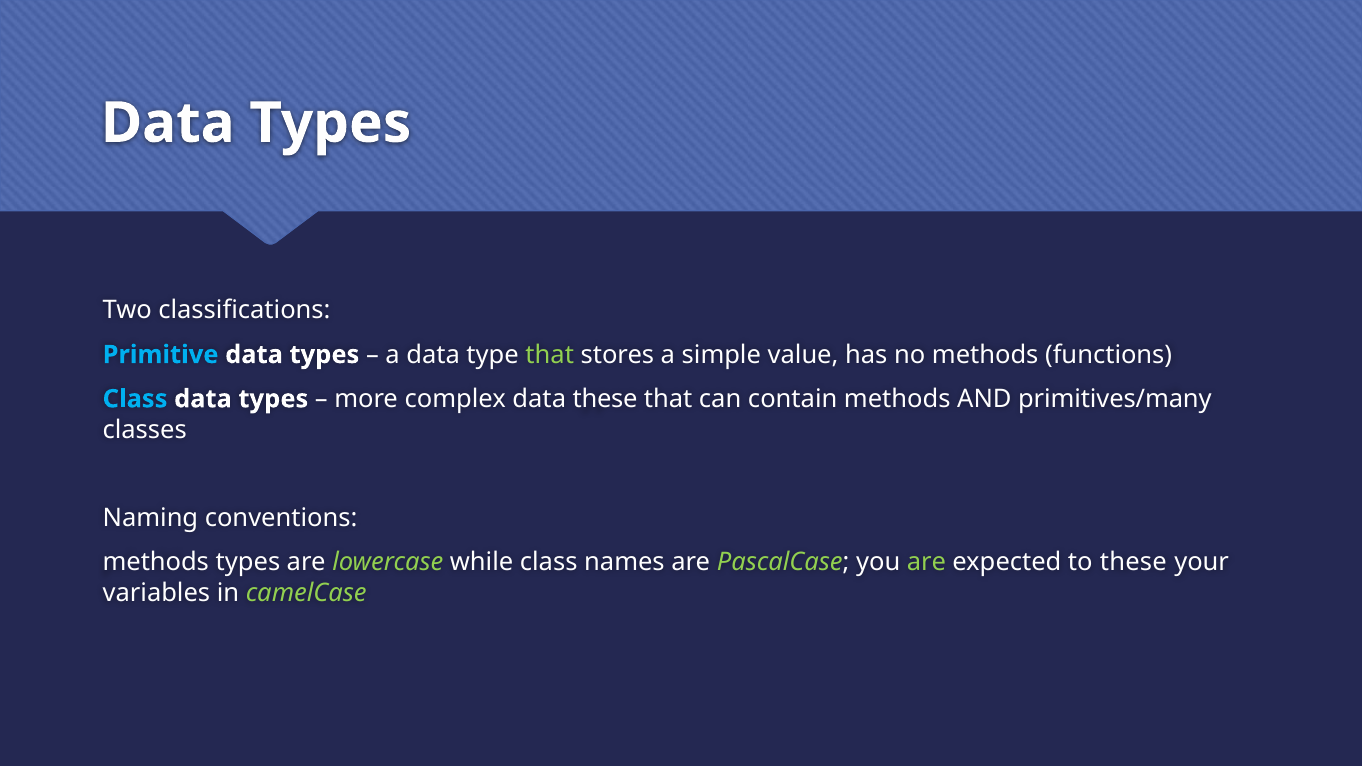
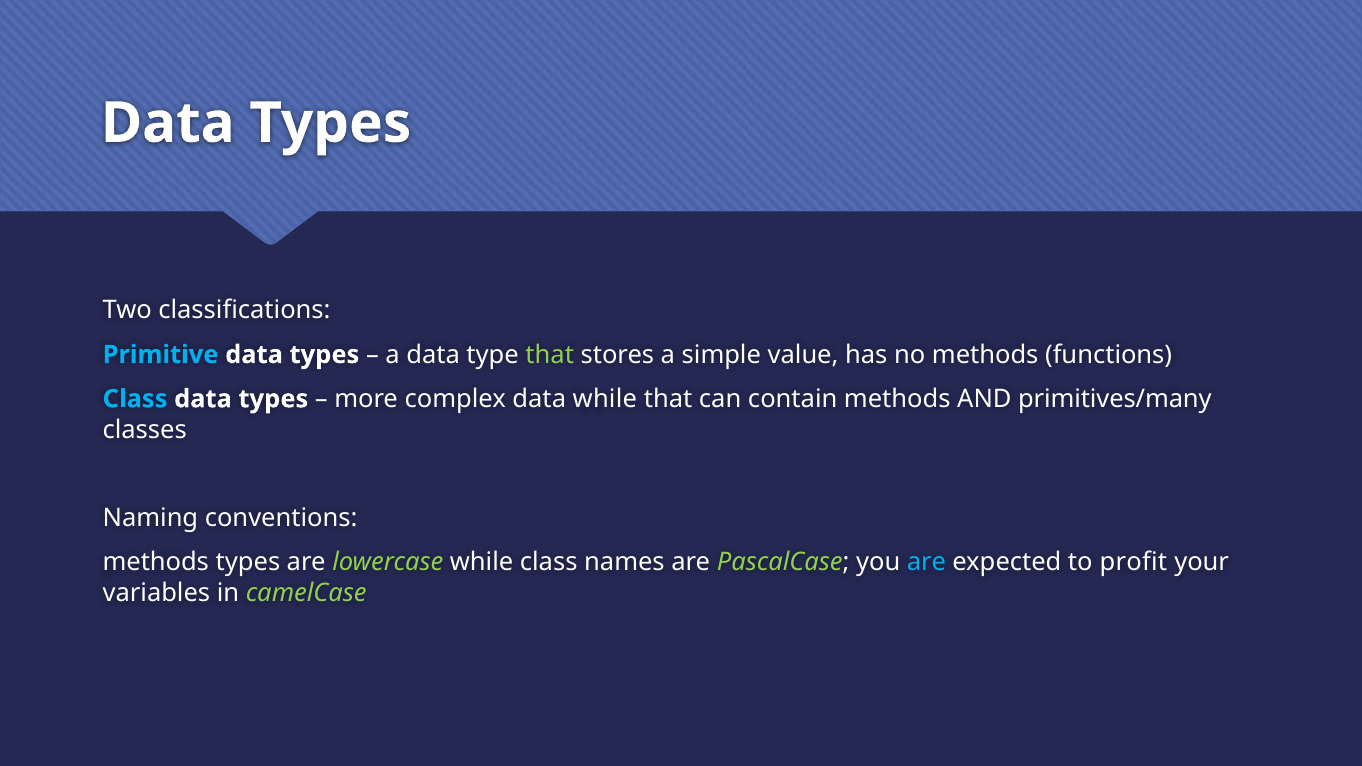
data these: these -> while
are at (926, 562) colour: light green -> light blue
to these: these -> profit
